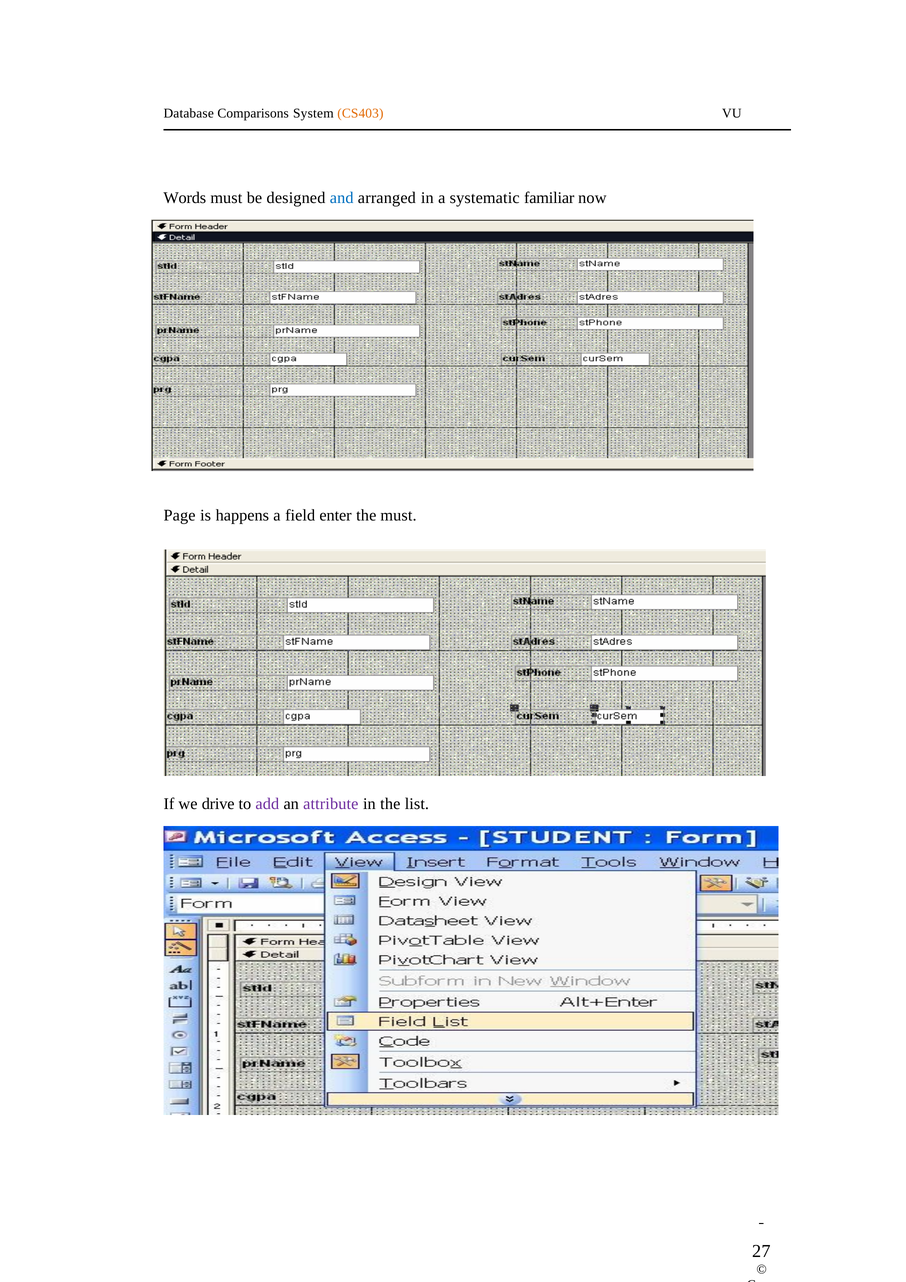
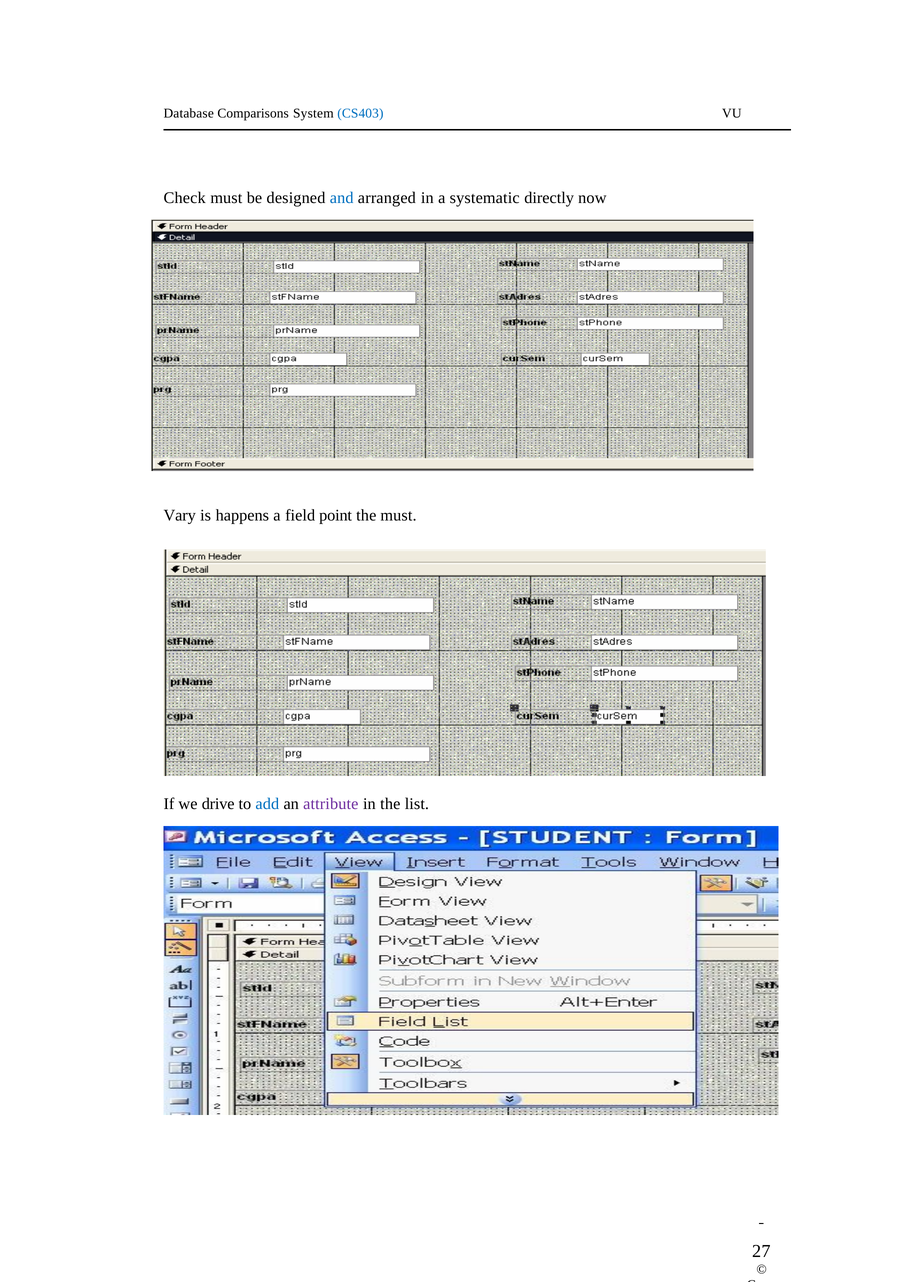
CS403 colour: orange -> blue
Words: Words -> Check
familiar: familiar -> directly
Page: Page -> Vary
enter: enter -> point
add colour: purple -> blue
